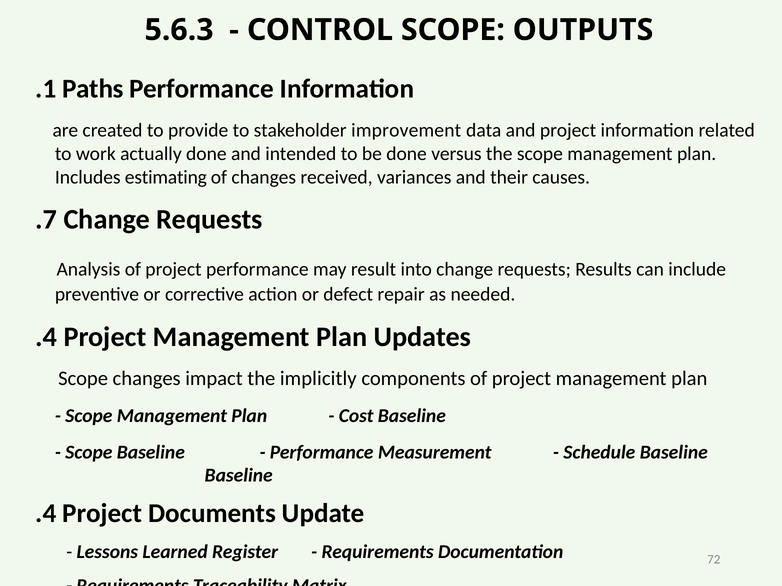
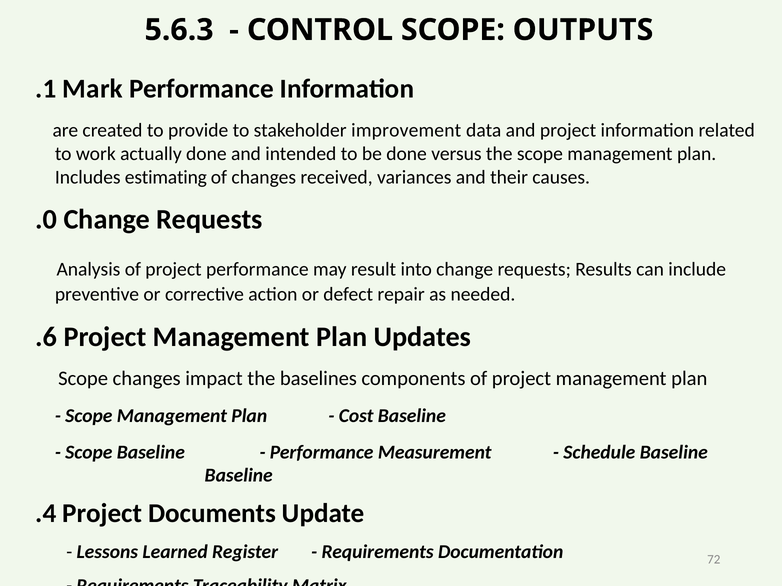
Paths: Paths -> Mark
.7: .7 -> .0
.4 at (46, 337): .4 -> .6
implicitly: implicitly -> baselines
